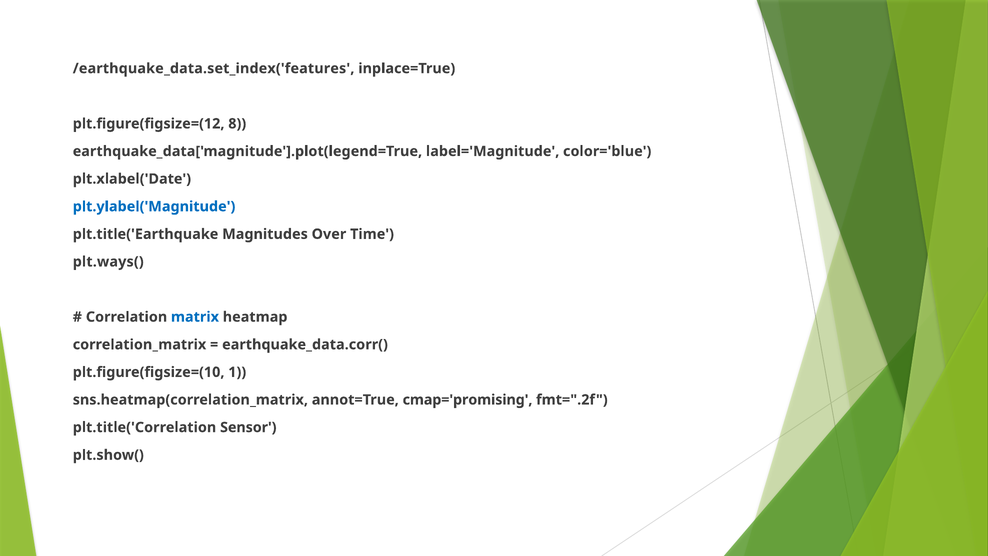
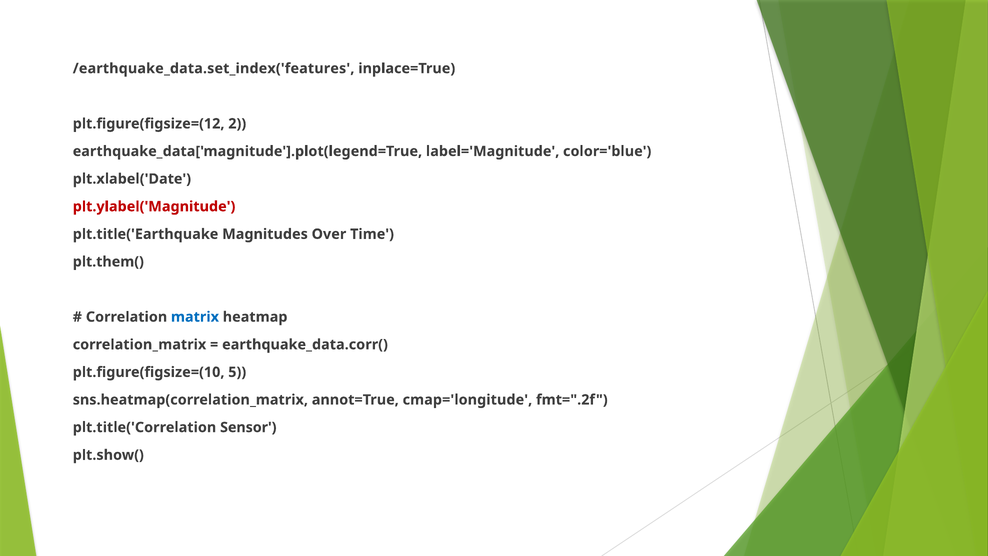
8: 8 -> 2
plt.ylabel('Magnitude colour: blue -> red
plt.ways(: plt.ways( -> plt.them(
1: 1 -> 5
cmap='promising: cmap='promising -> cmap='longitude
